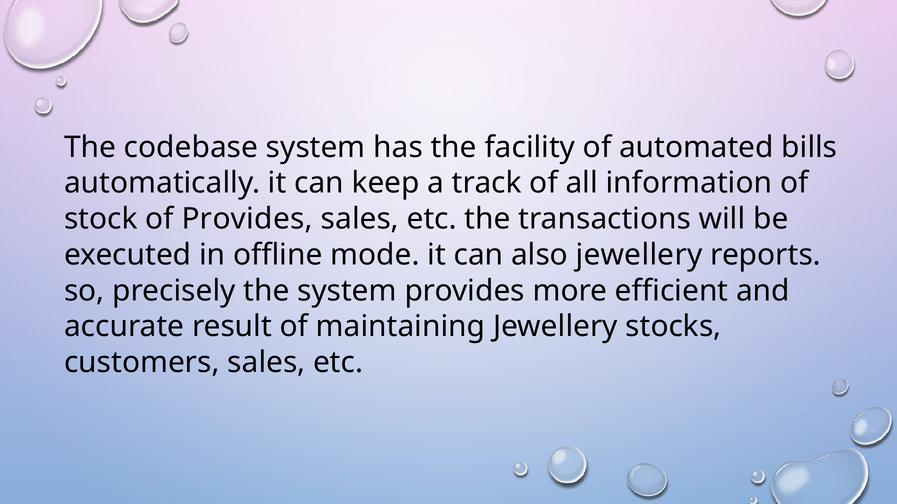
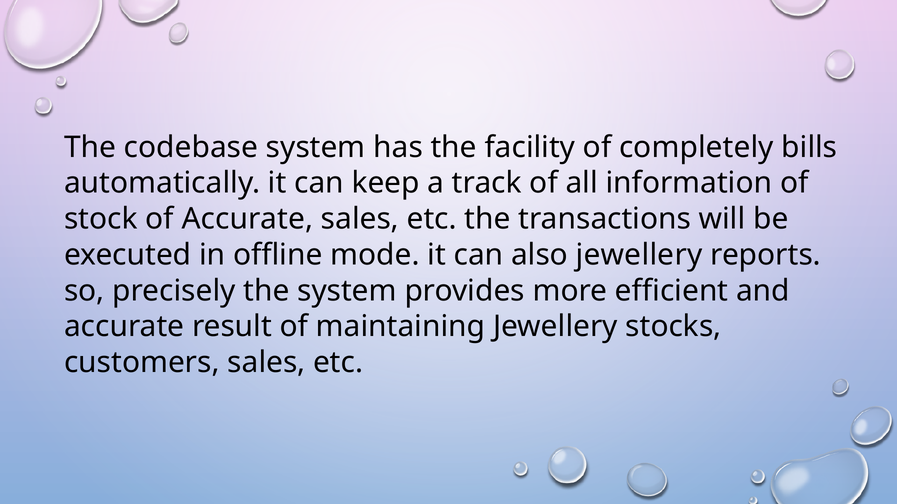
automated: automated -> completely
of Provides: Provides -> Accurate
